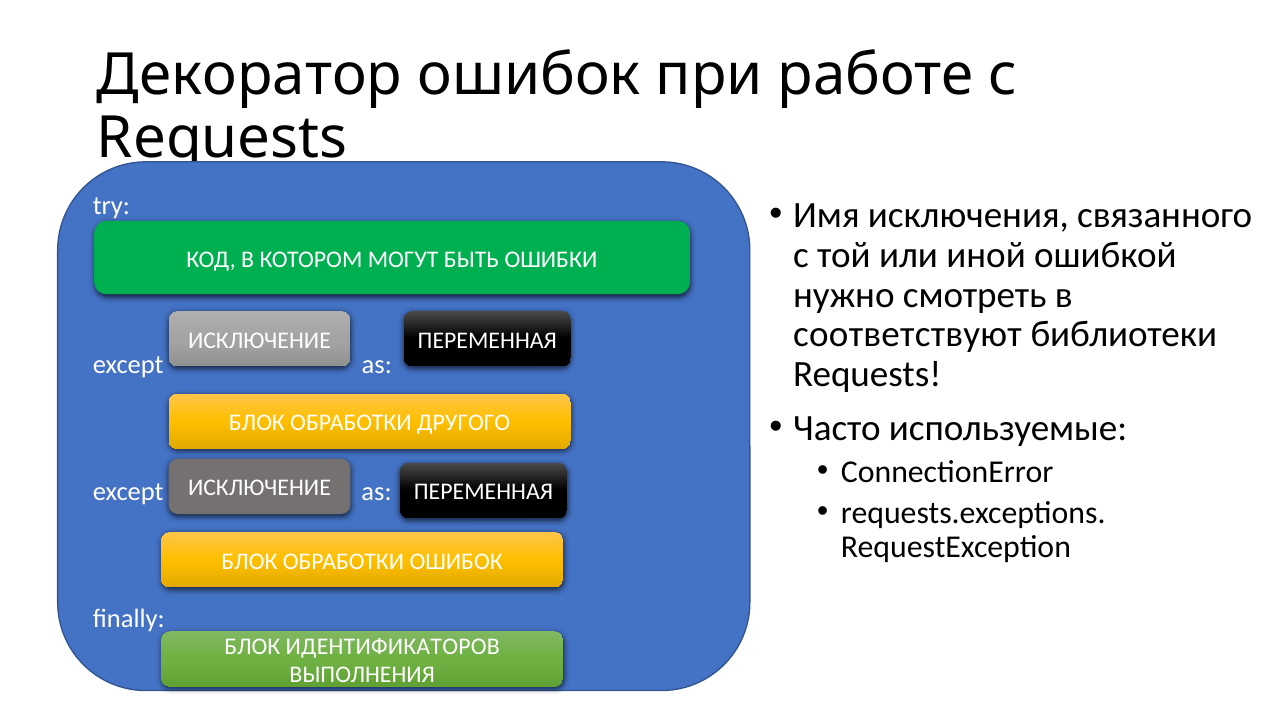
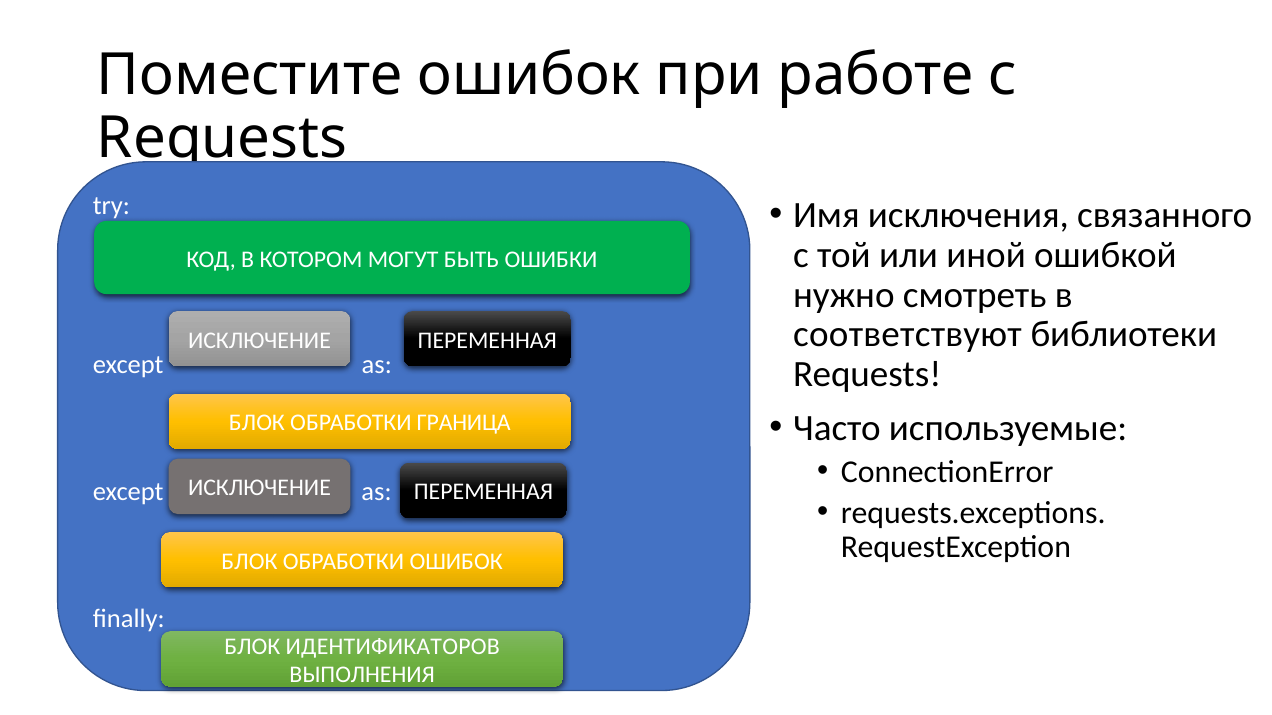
Декоратор: Декоратор -> Поместите
ДРУГОГО: ДРУГОГО -> ГРАНИЦА
